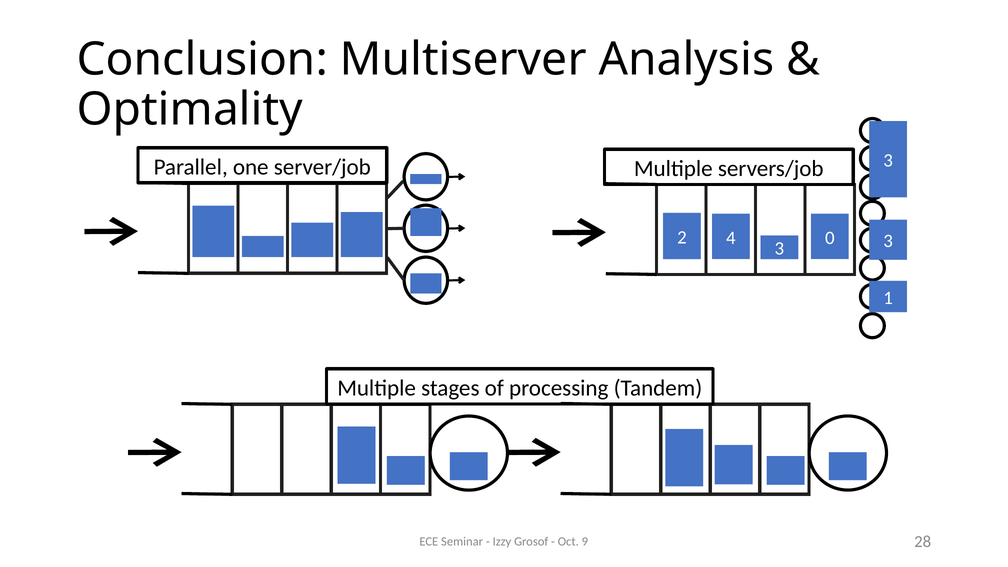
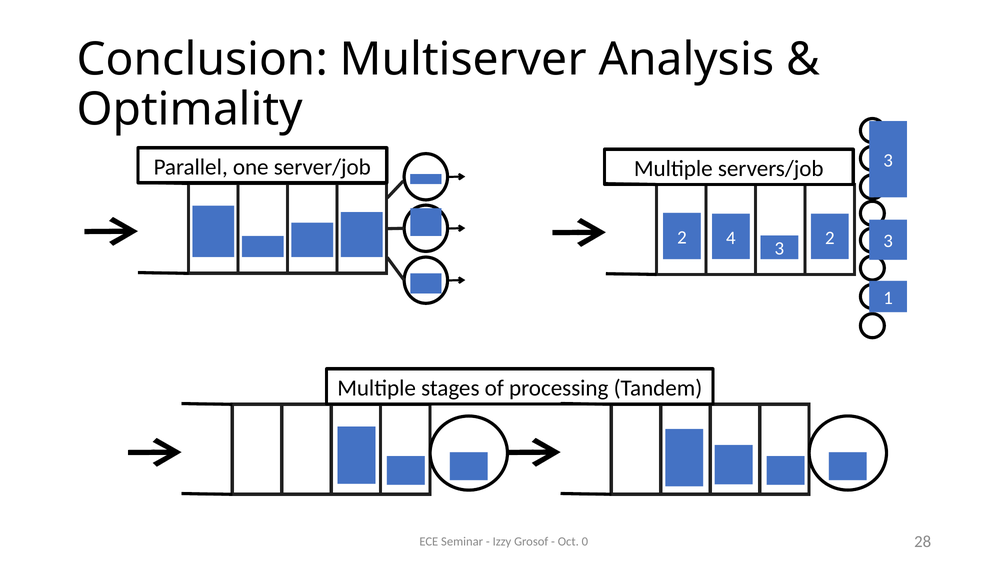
4 0: 0 -> 2
9: 9 -> 0
